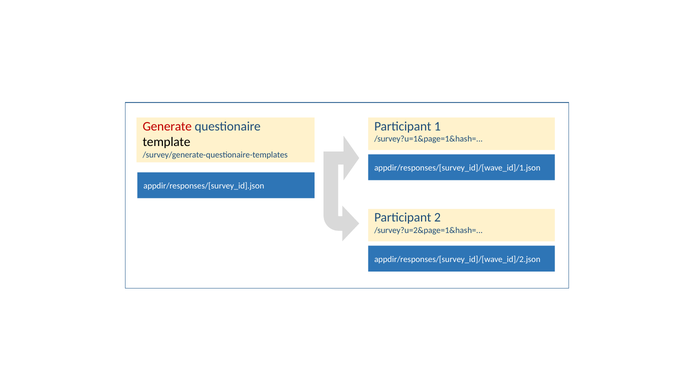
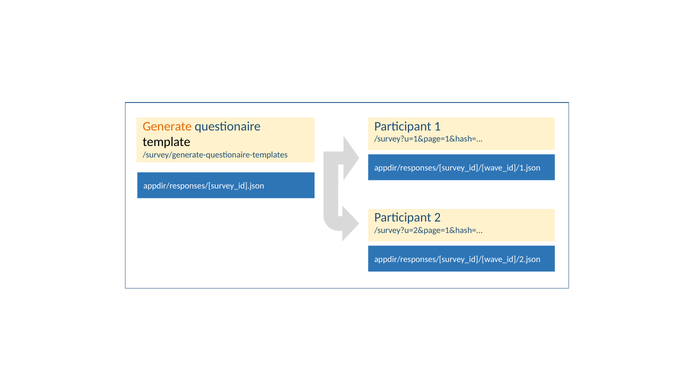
Generate colour: red -> orange
